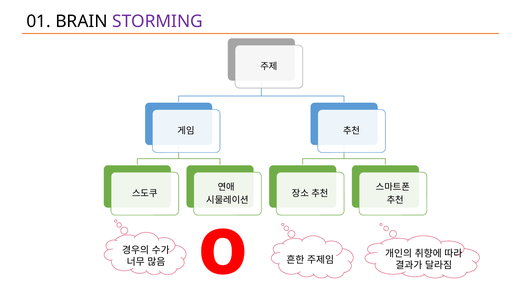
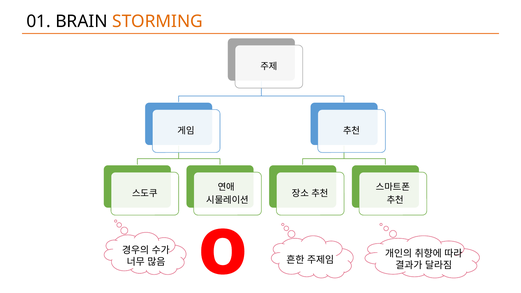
STORMING colour: purple -> orange
